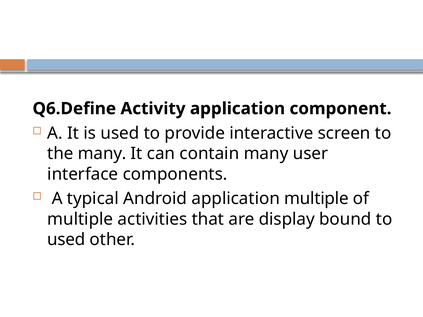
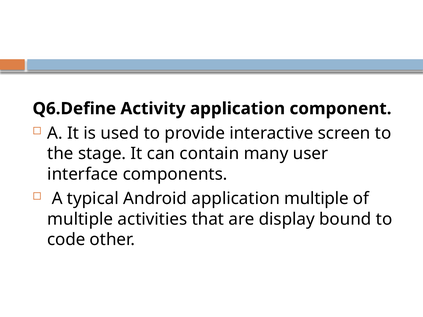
the many: many -> stage
used at (66, 240): used -> code
